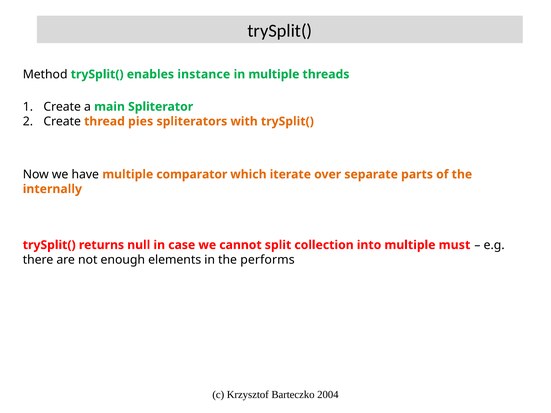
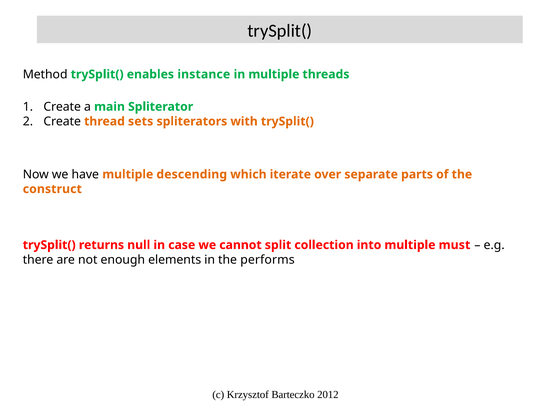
pies: pies -> sets
comparator: comparator -> descending
internally: internally -> construct
2004: 2004 -> 2012
